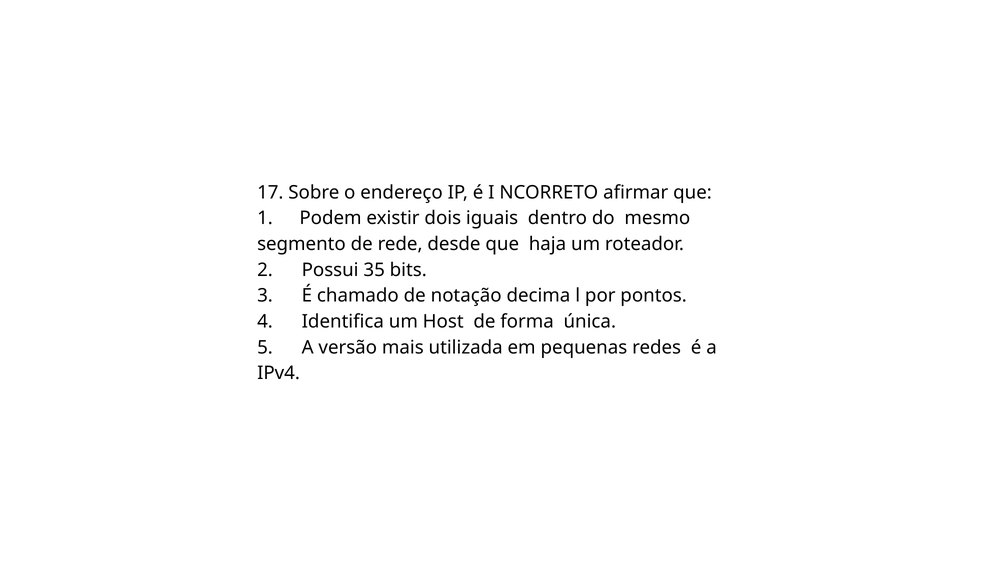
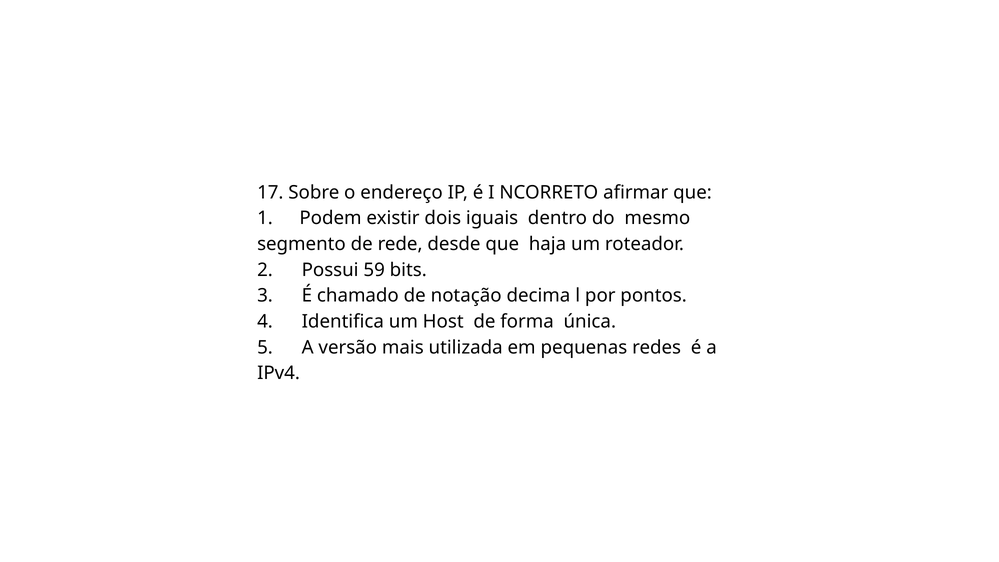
35: 35 -> 59
